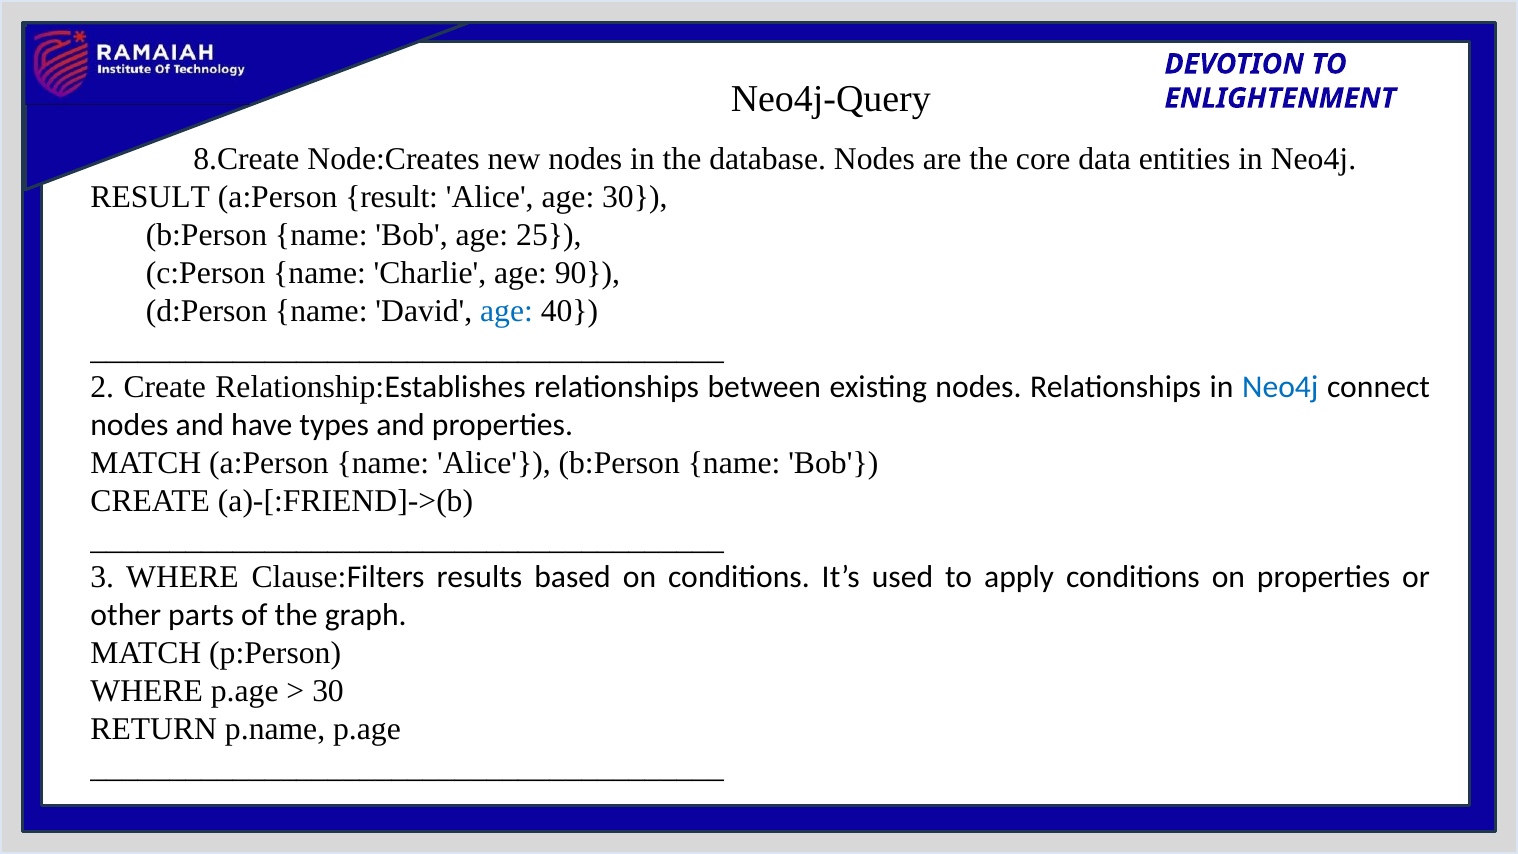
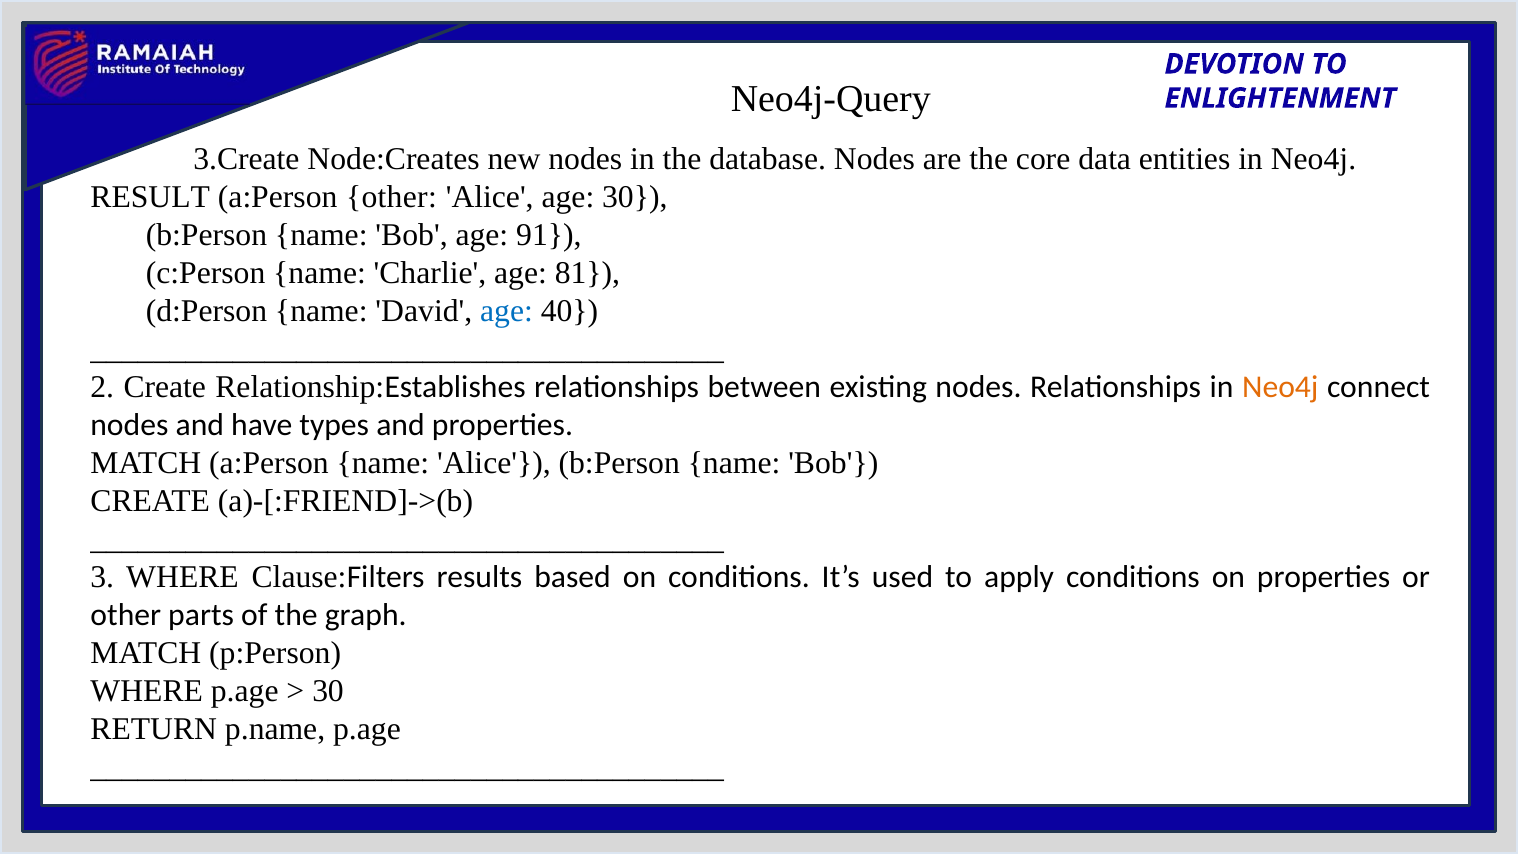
8.Create: 8.Create -> 3.Create
a:Person result: result -> other
25: 25 -> 91
90: 90 -> 81
Neo4j at (1280, 387) colour: blue -> orange
